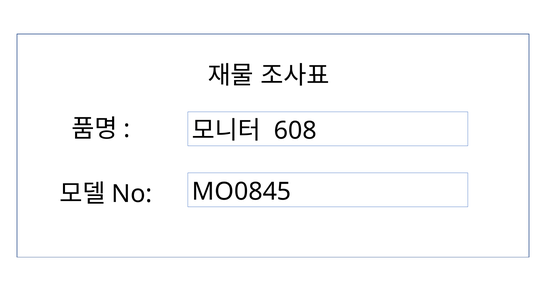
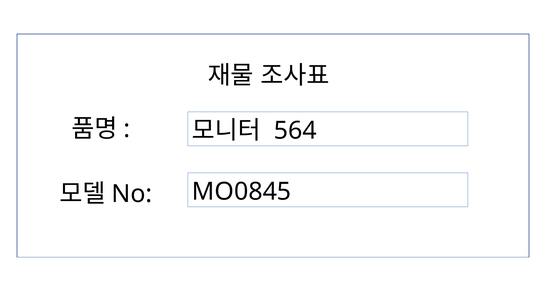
608: 608 -> 564
